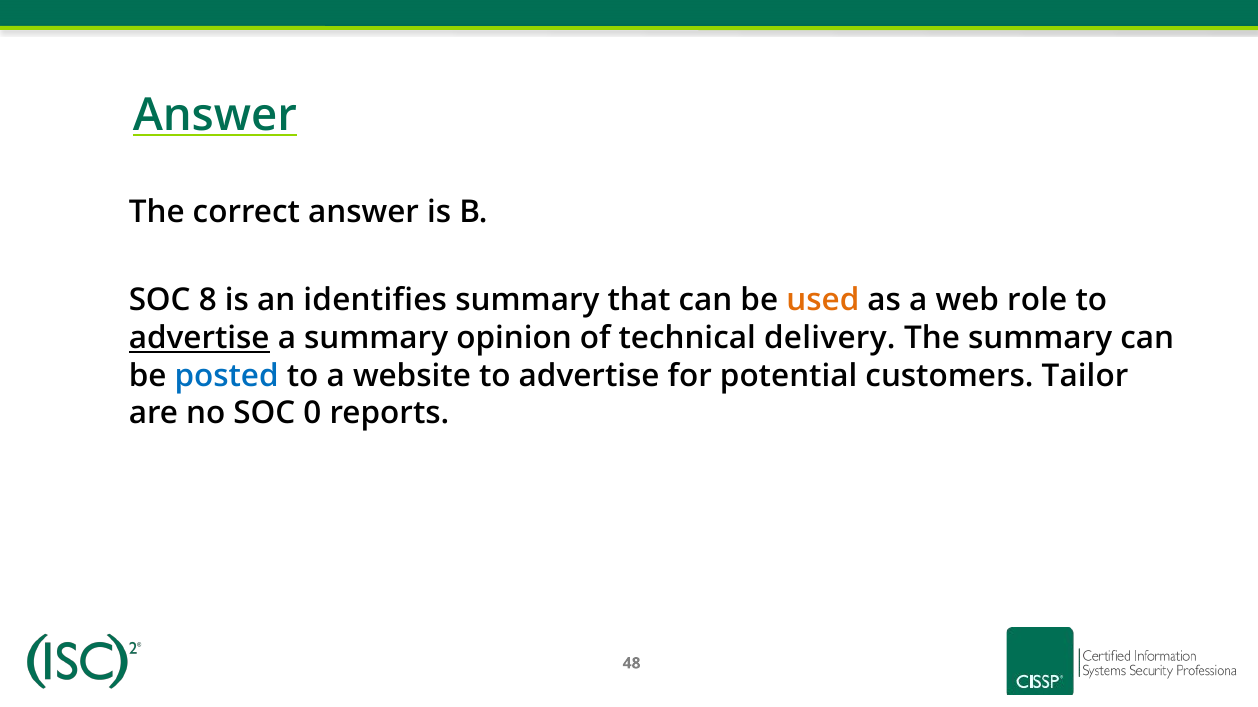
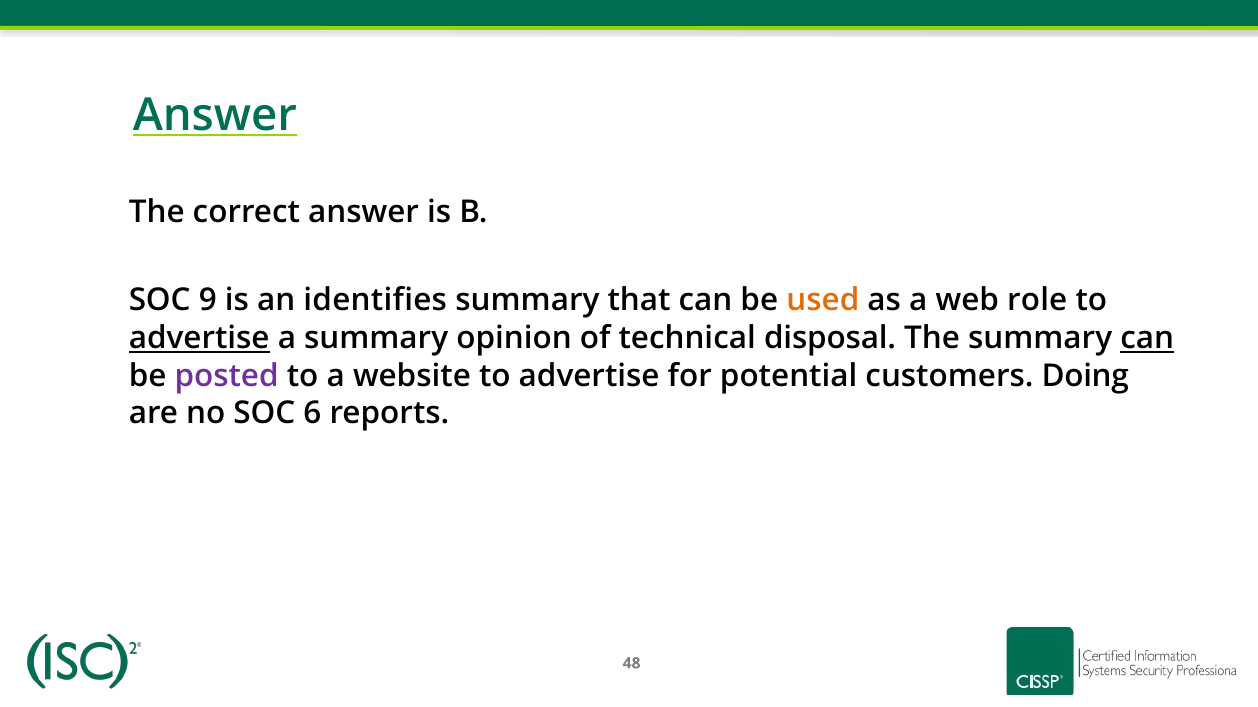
8: 8 -> 9
delivery: delivery -> disposal
can at (1147, 338) underline: none -> present
posted colour: blue -> purple
Tailor: Tailor -> Doing
0: 0 -> 6
